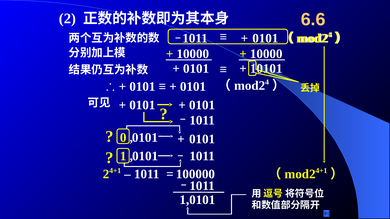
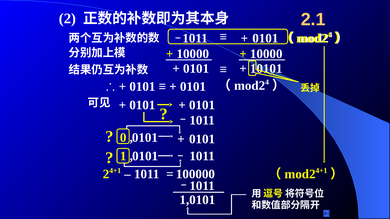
6.6: 6.6 -> 2.1
